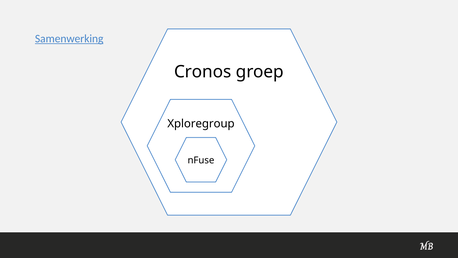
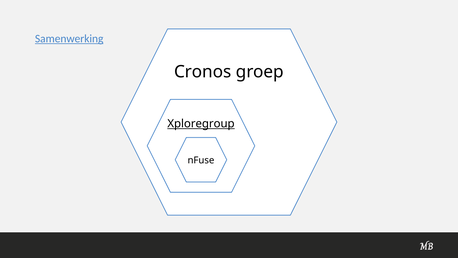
Xploregroup underline: none -> present
